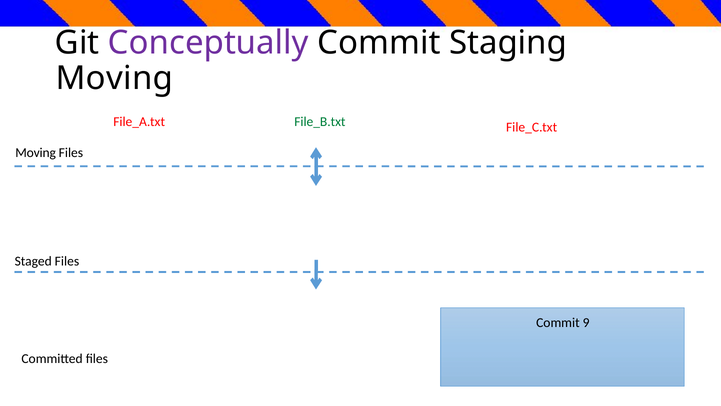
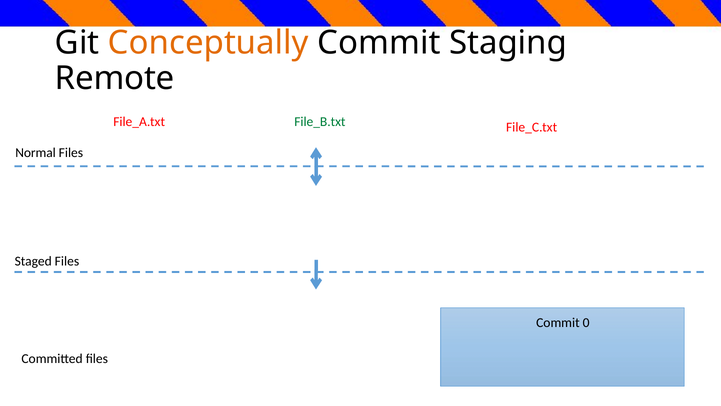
Conceptually colour: purple -> orange
Moving at (114, 78): Moving -> Remote
Moving at (36, 153): Moving -> Normal
9: 9 -> 0
